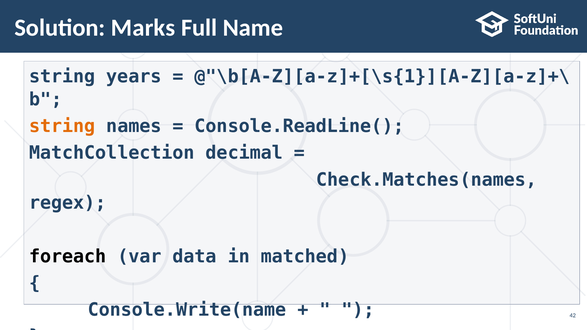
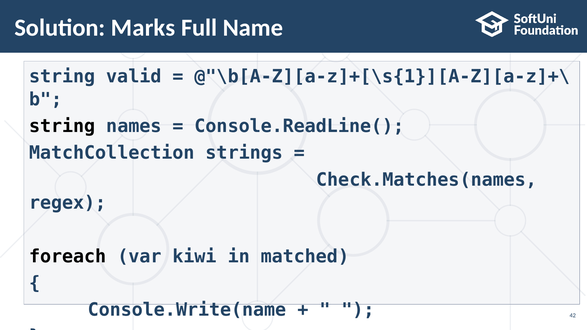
years: years -> valid
string at (62, 126) colour: orange -> black
decimal: decimal -> strings
data: data -> kiwi
